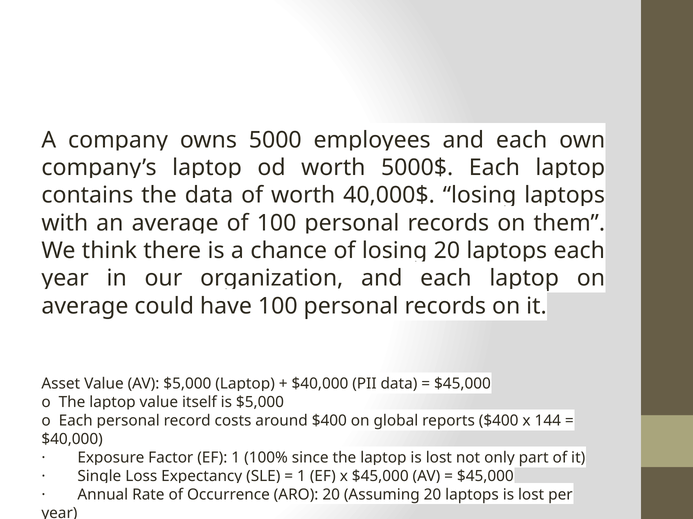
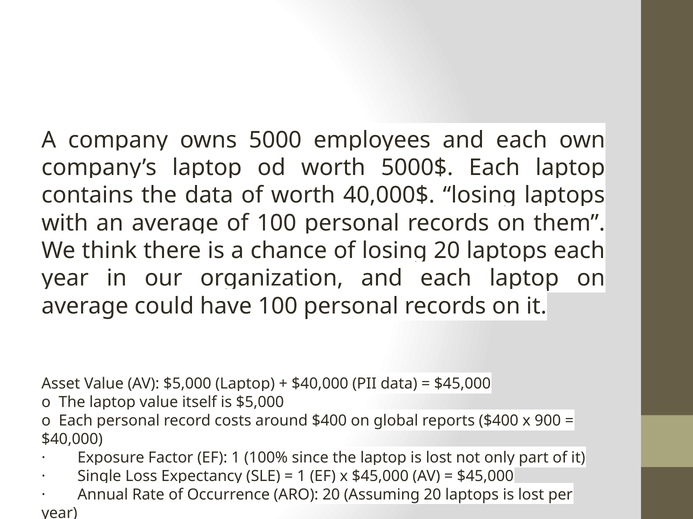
144: 144 -> 900
